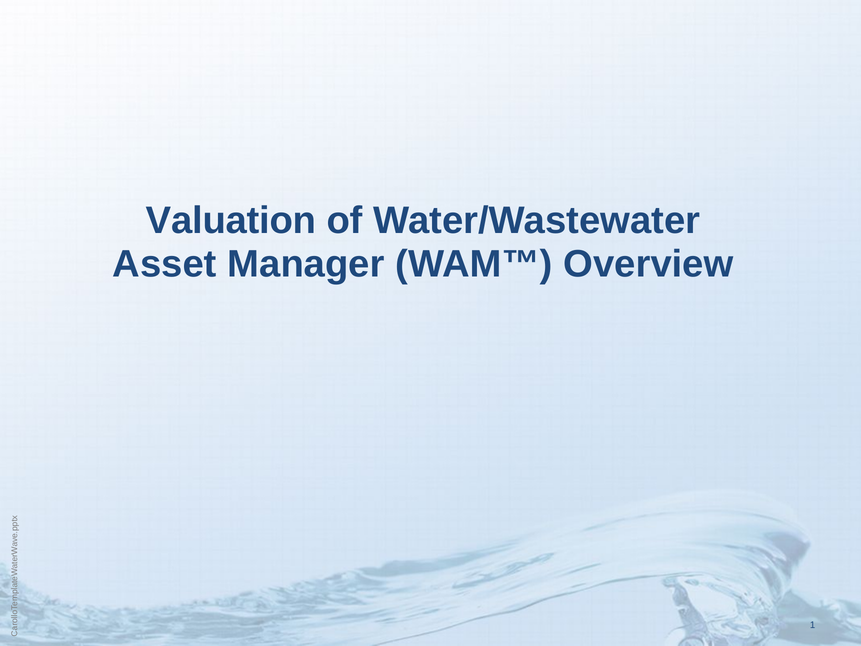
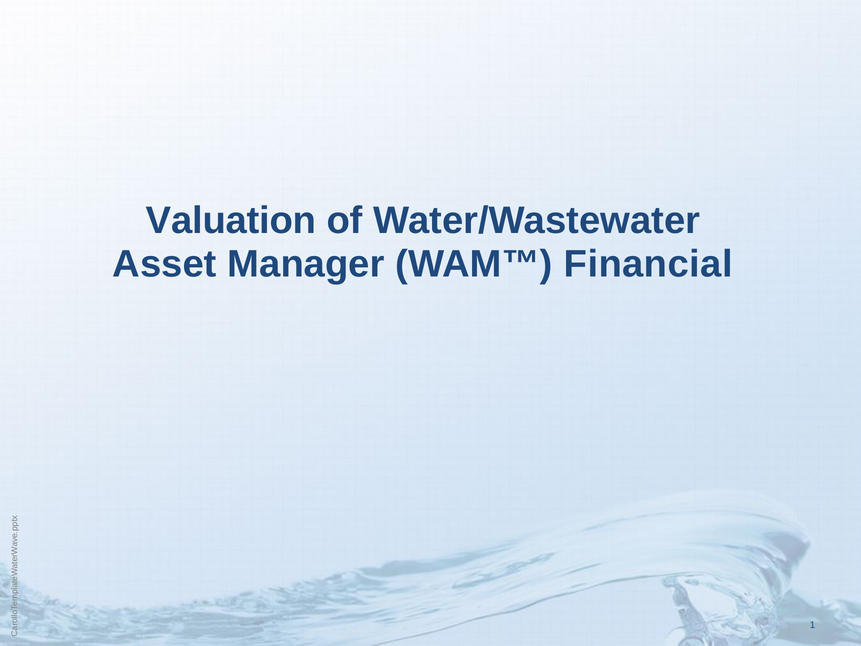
Overview: Overview -> Financial
